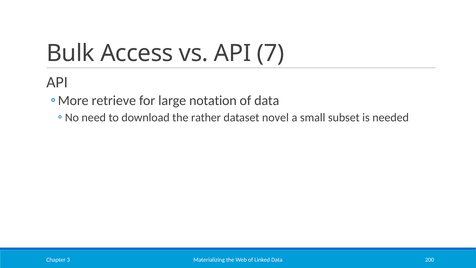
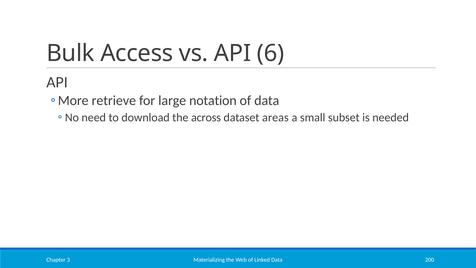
7: 7 -> 6
rather: rather -> across
novel: novel -> areas
